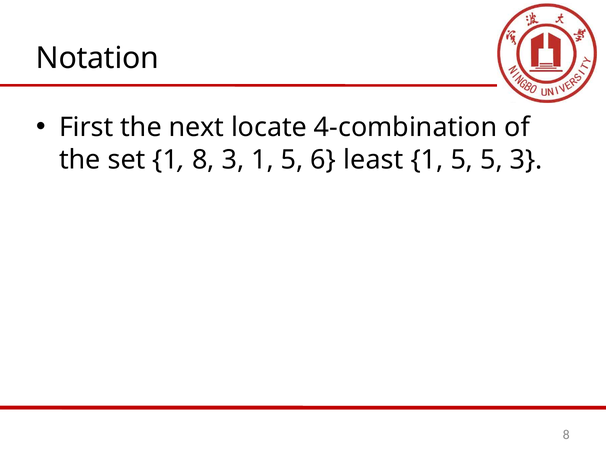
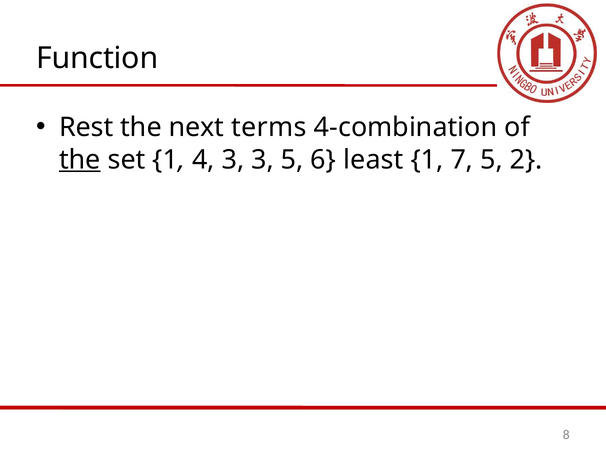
Notation: Notation -> Function
First: First -> Rest
locate: locate -> terms
the at (80, 159) underline: none -> present
1 8: 8 -> 4
3 1: 1 -> 3
5 at (462, 159): 5 -> 7
5 3: 3 -> 2
